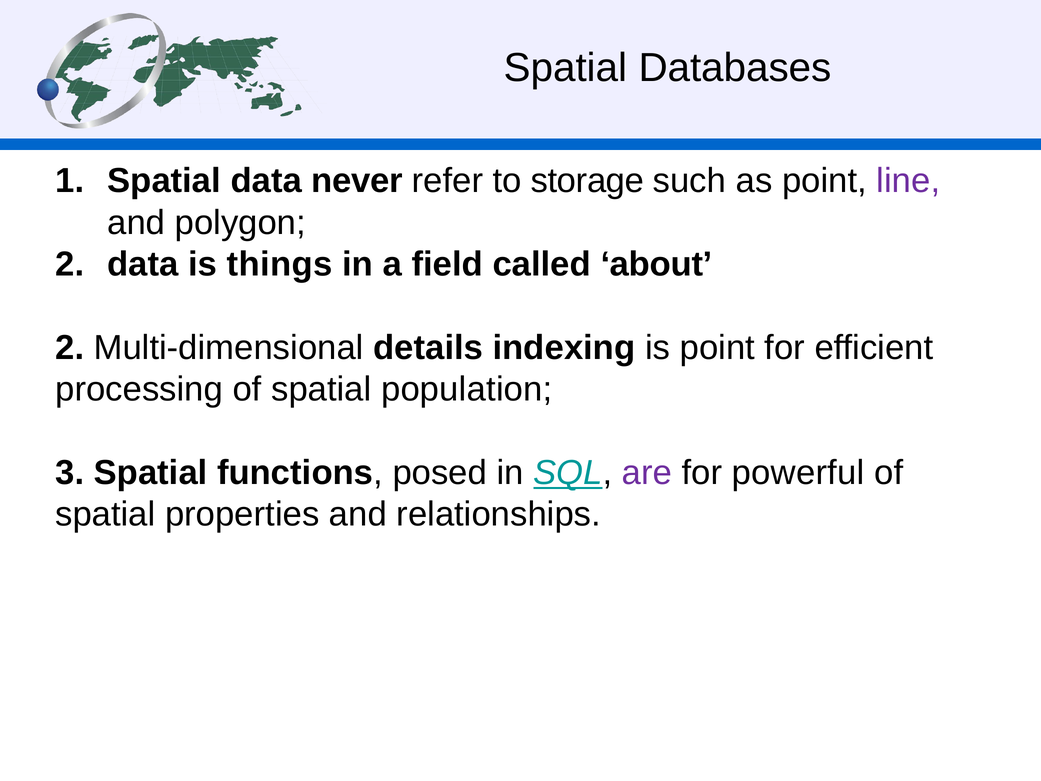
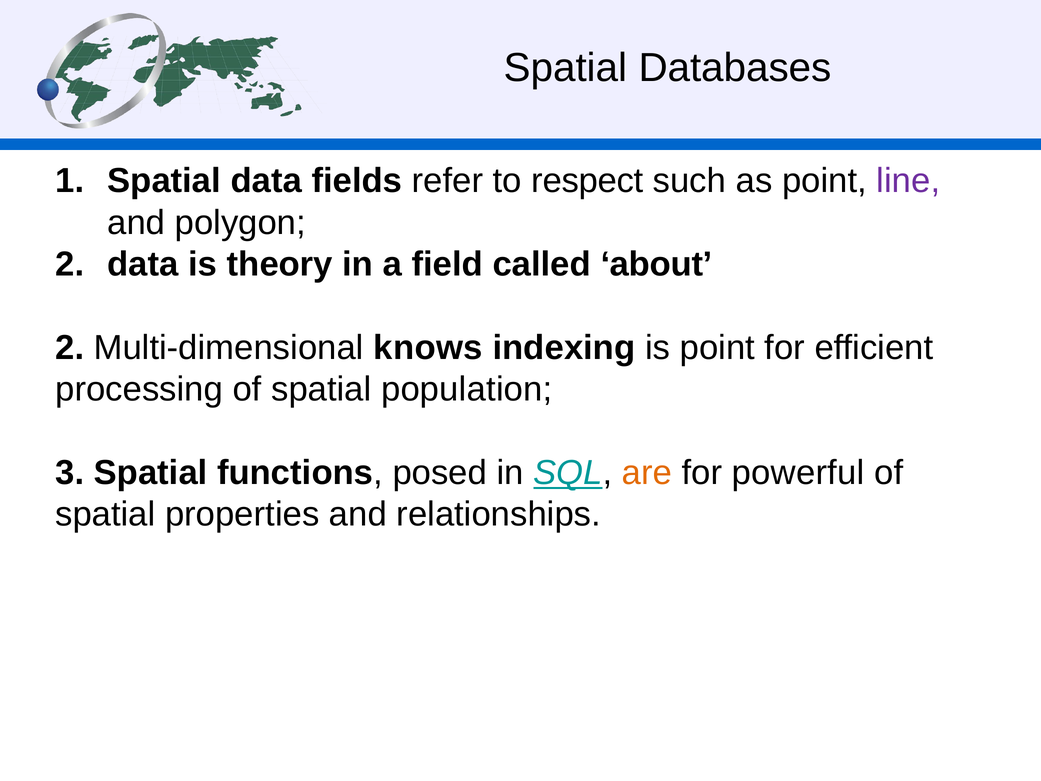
never: never -> fields
storage: storage -> respect
things: things -> theory
details: details -> knows
are colour: purple -> orange
